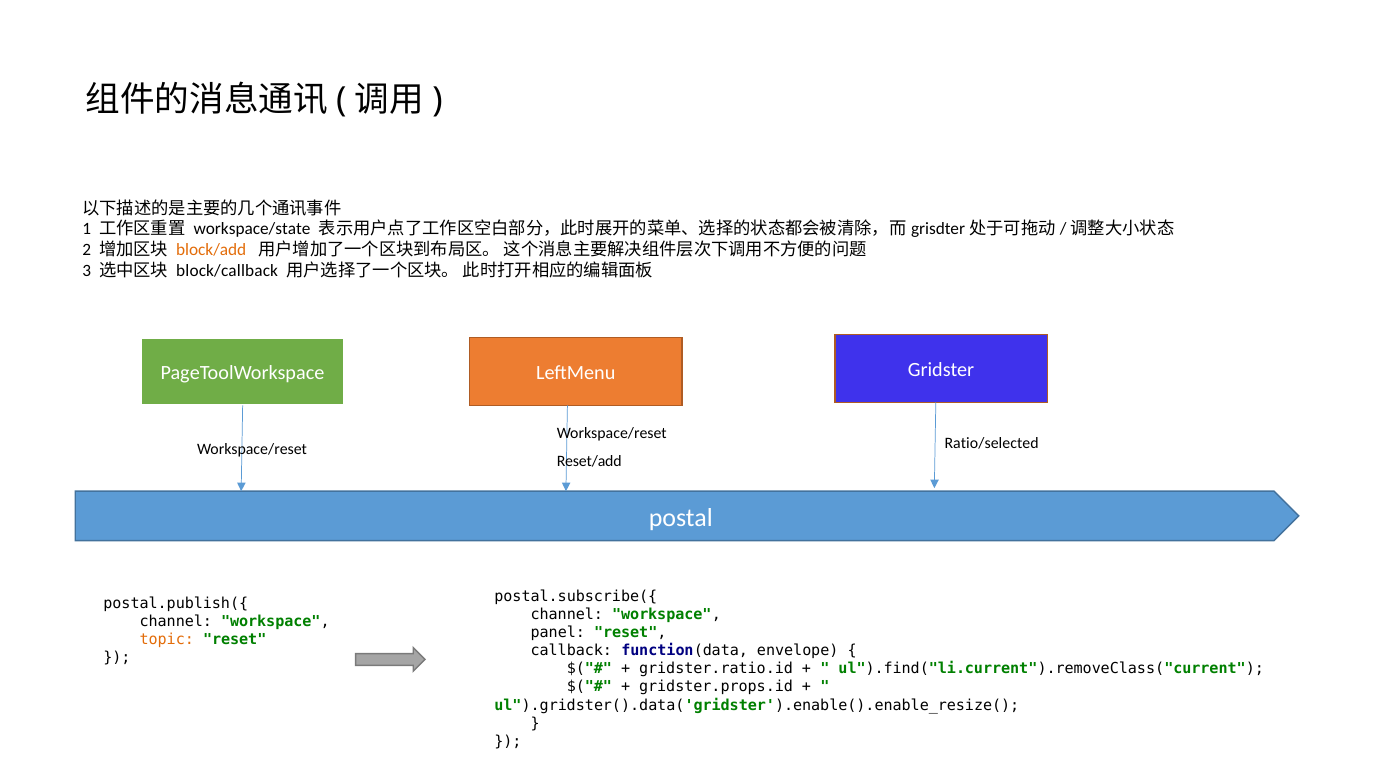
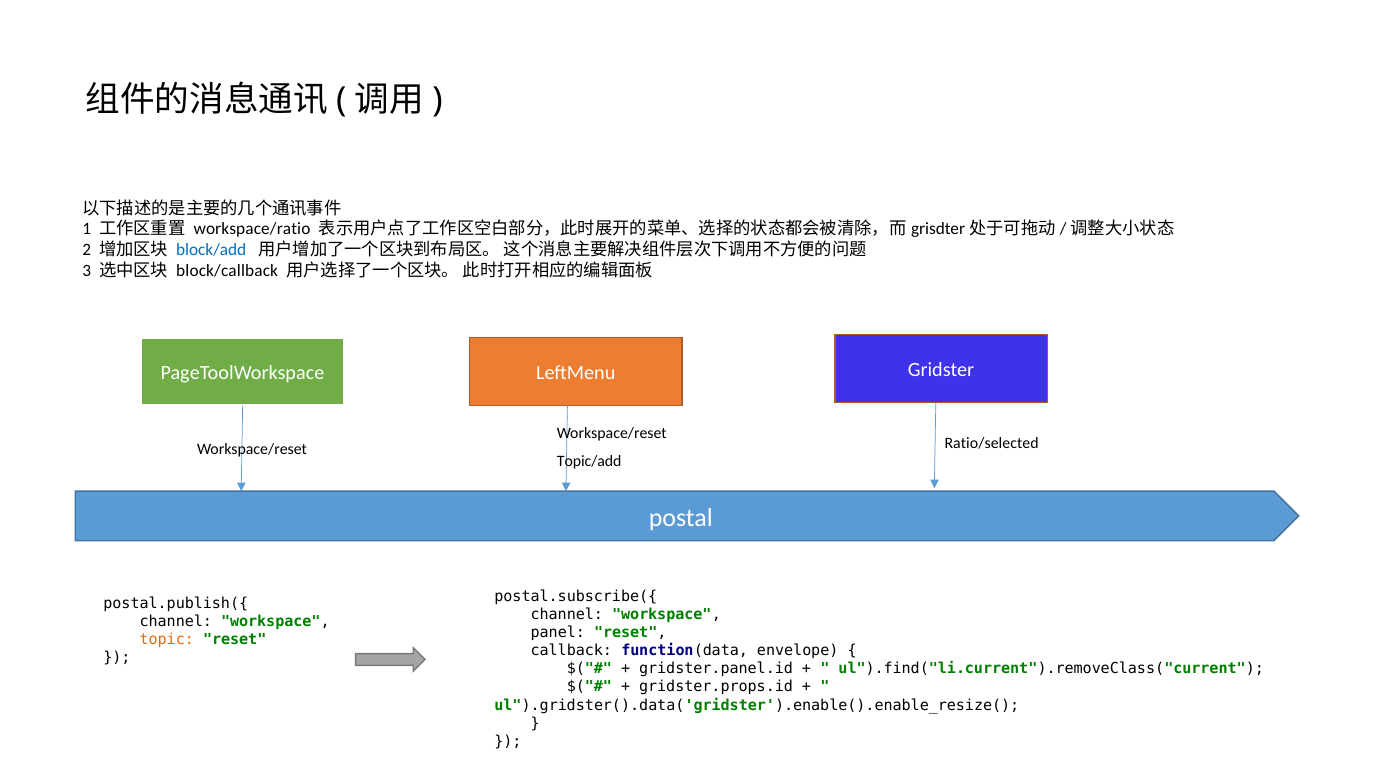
workspace/state: workspace/state -> workspace/ratio
block/add colour: orange -> blue
Reset/add: Reset/add -> Topic/add
gridster.ratio.id: gridster.ratio.id -> gridster.panel.id
